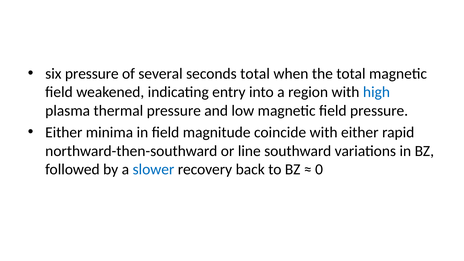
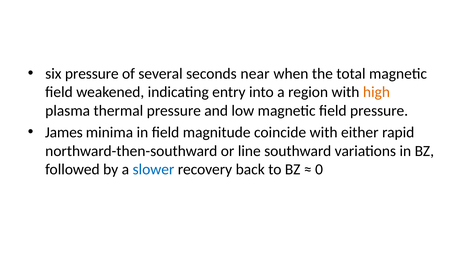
seconds total: total -> near
high colour: blue -> orange
Either at (64, 132): Either -> James
